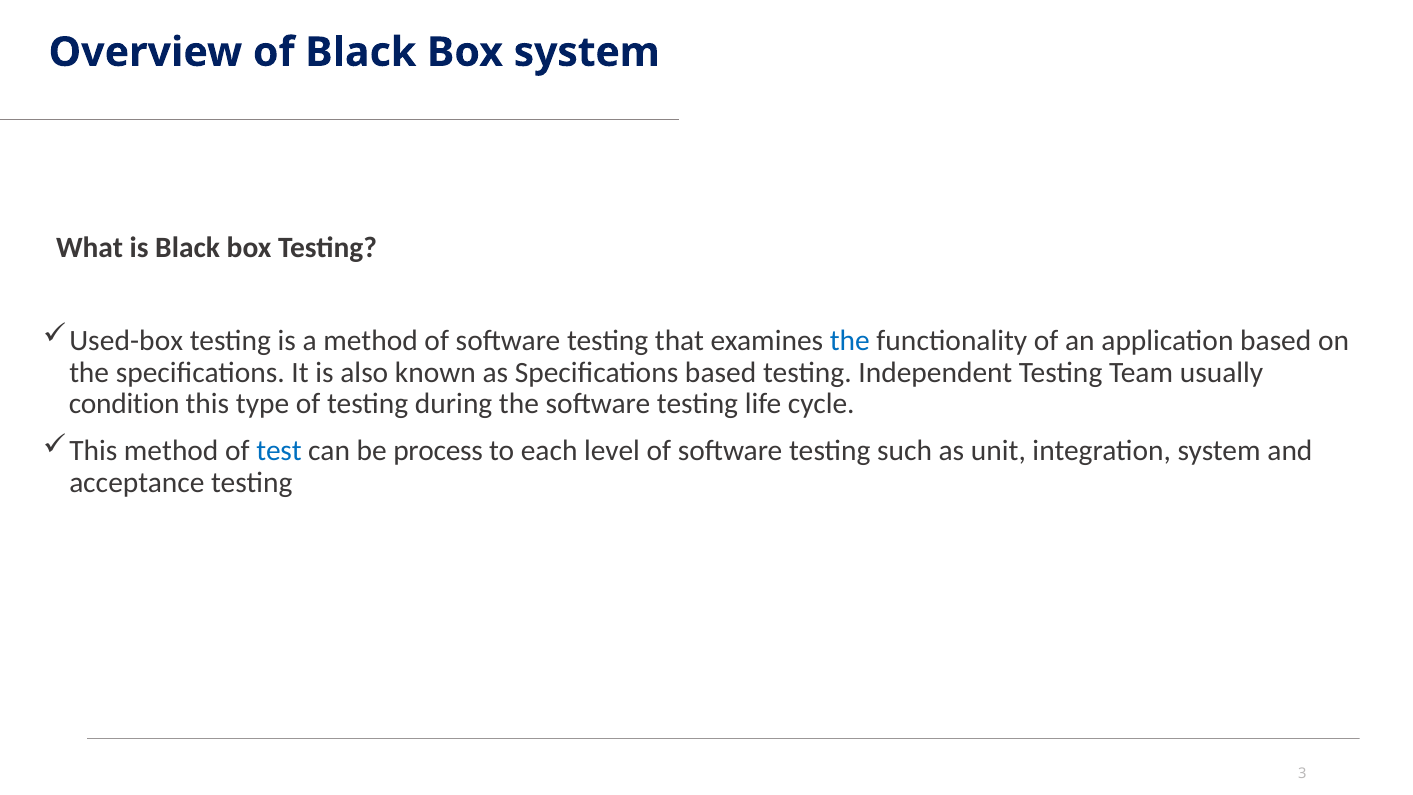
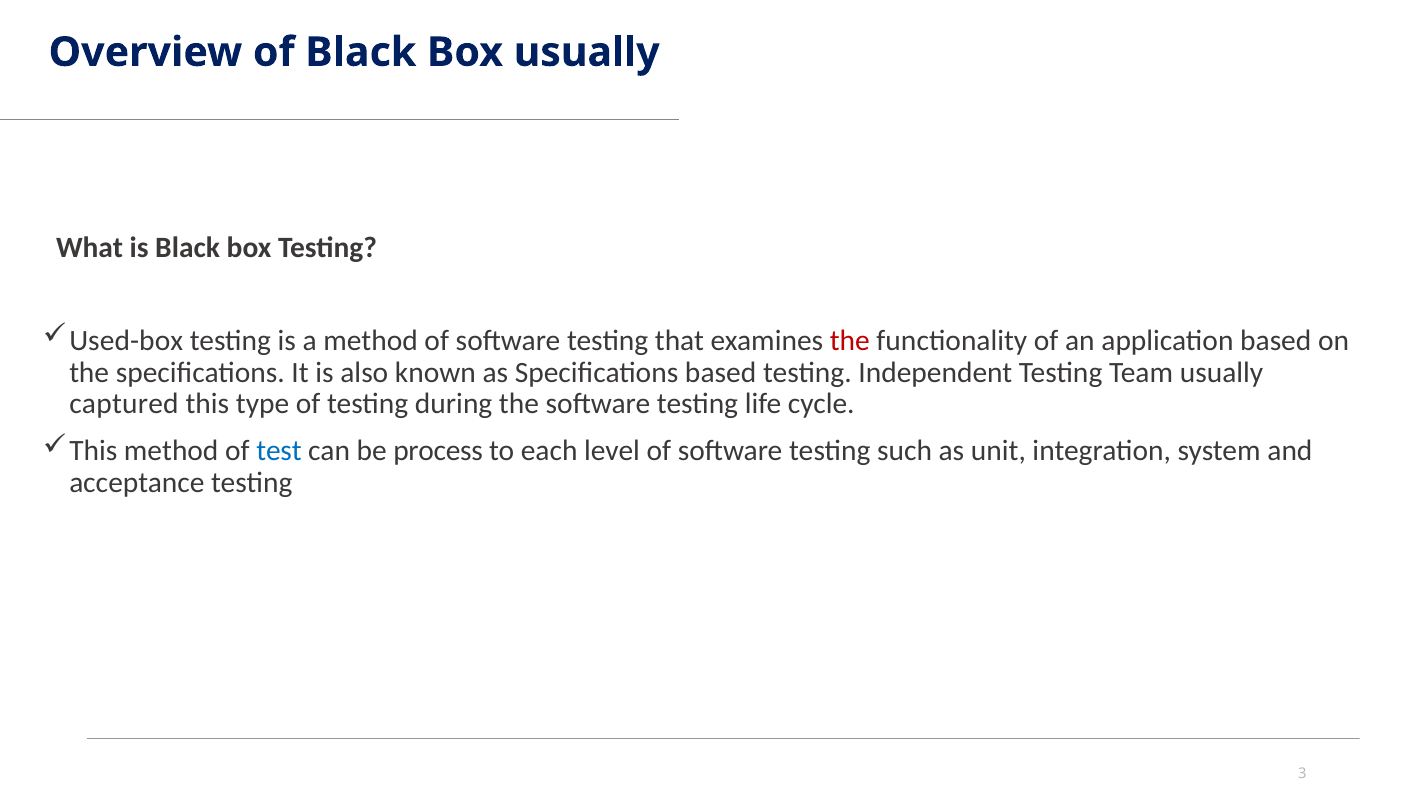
Box system: system -> usually
the at (850, 340) colour: blue -> red
condition: condition -> captured
